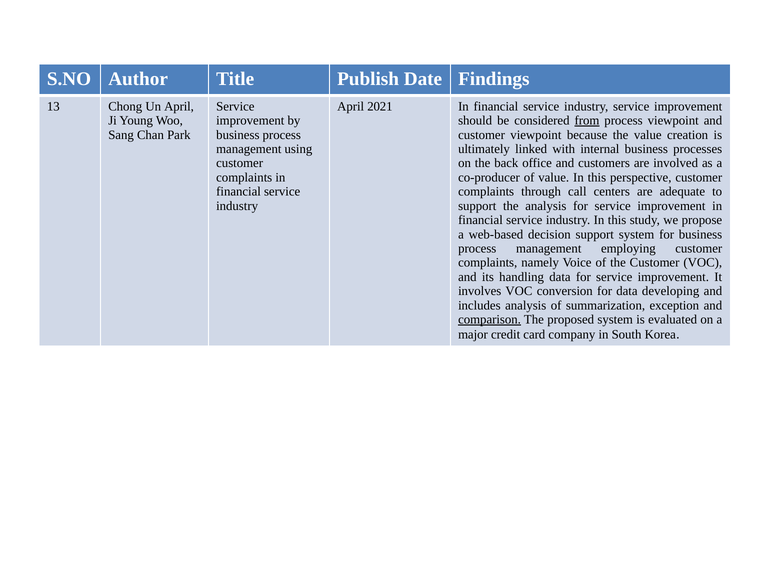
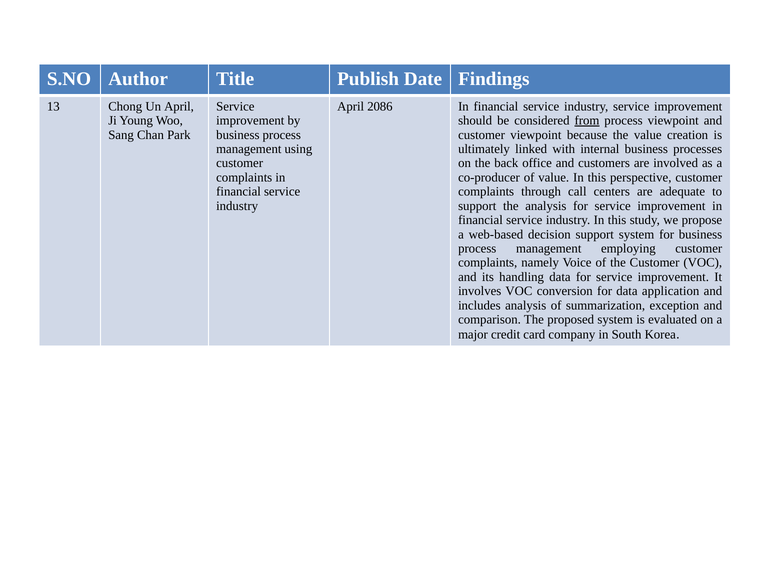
2021: 2021 -> 2086
developing: developing -> application
comparison underline: present -> none
